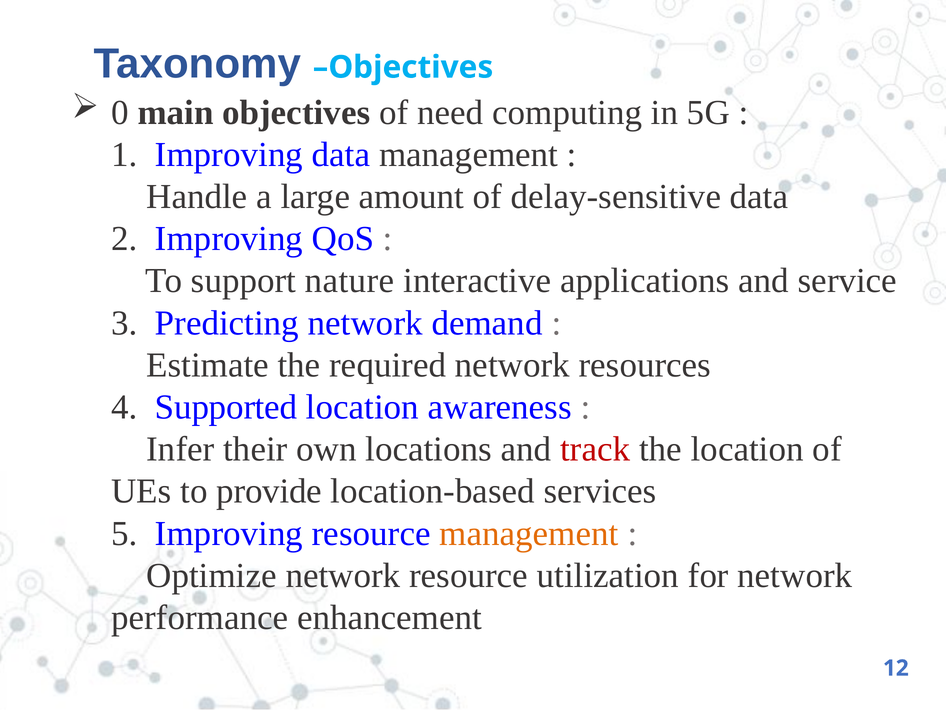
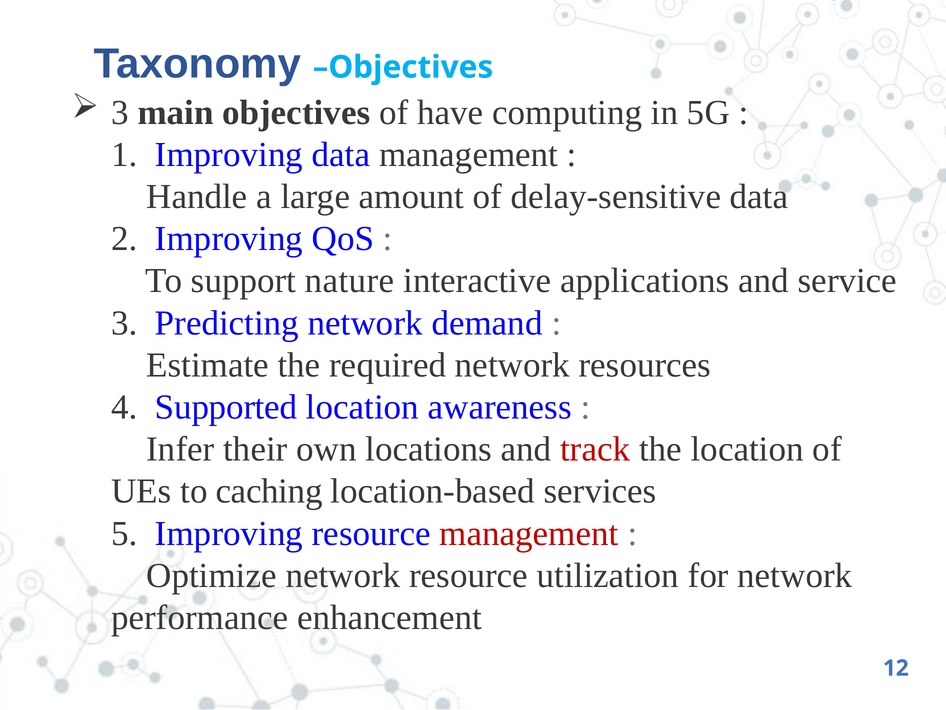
0 at (120, 112): 0 -> 3
need: need -> have
provide: provide -> caching
management at (529, 533) colour: orange -> red
